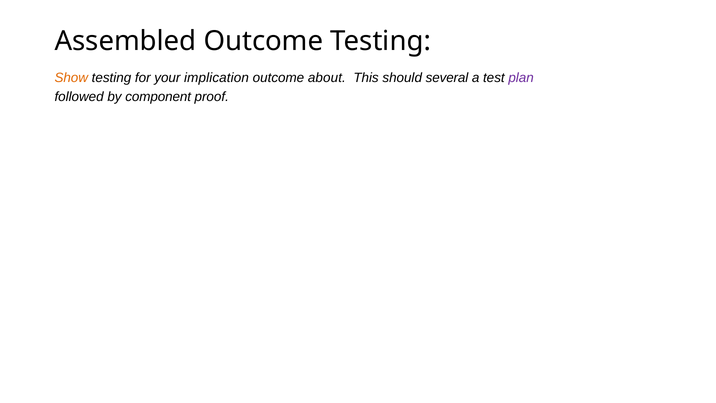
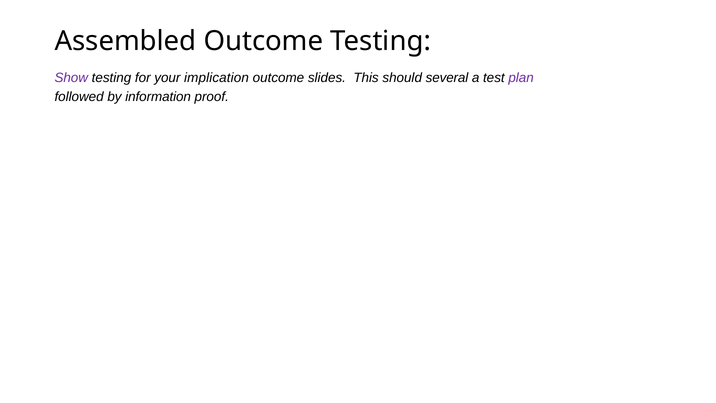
Show colour: orange -> purple
about: about -> slides
component: component -> information
